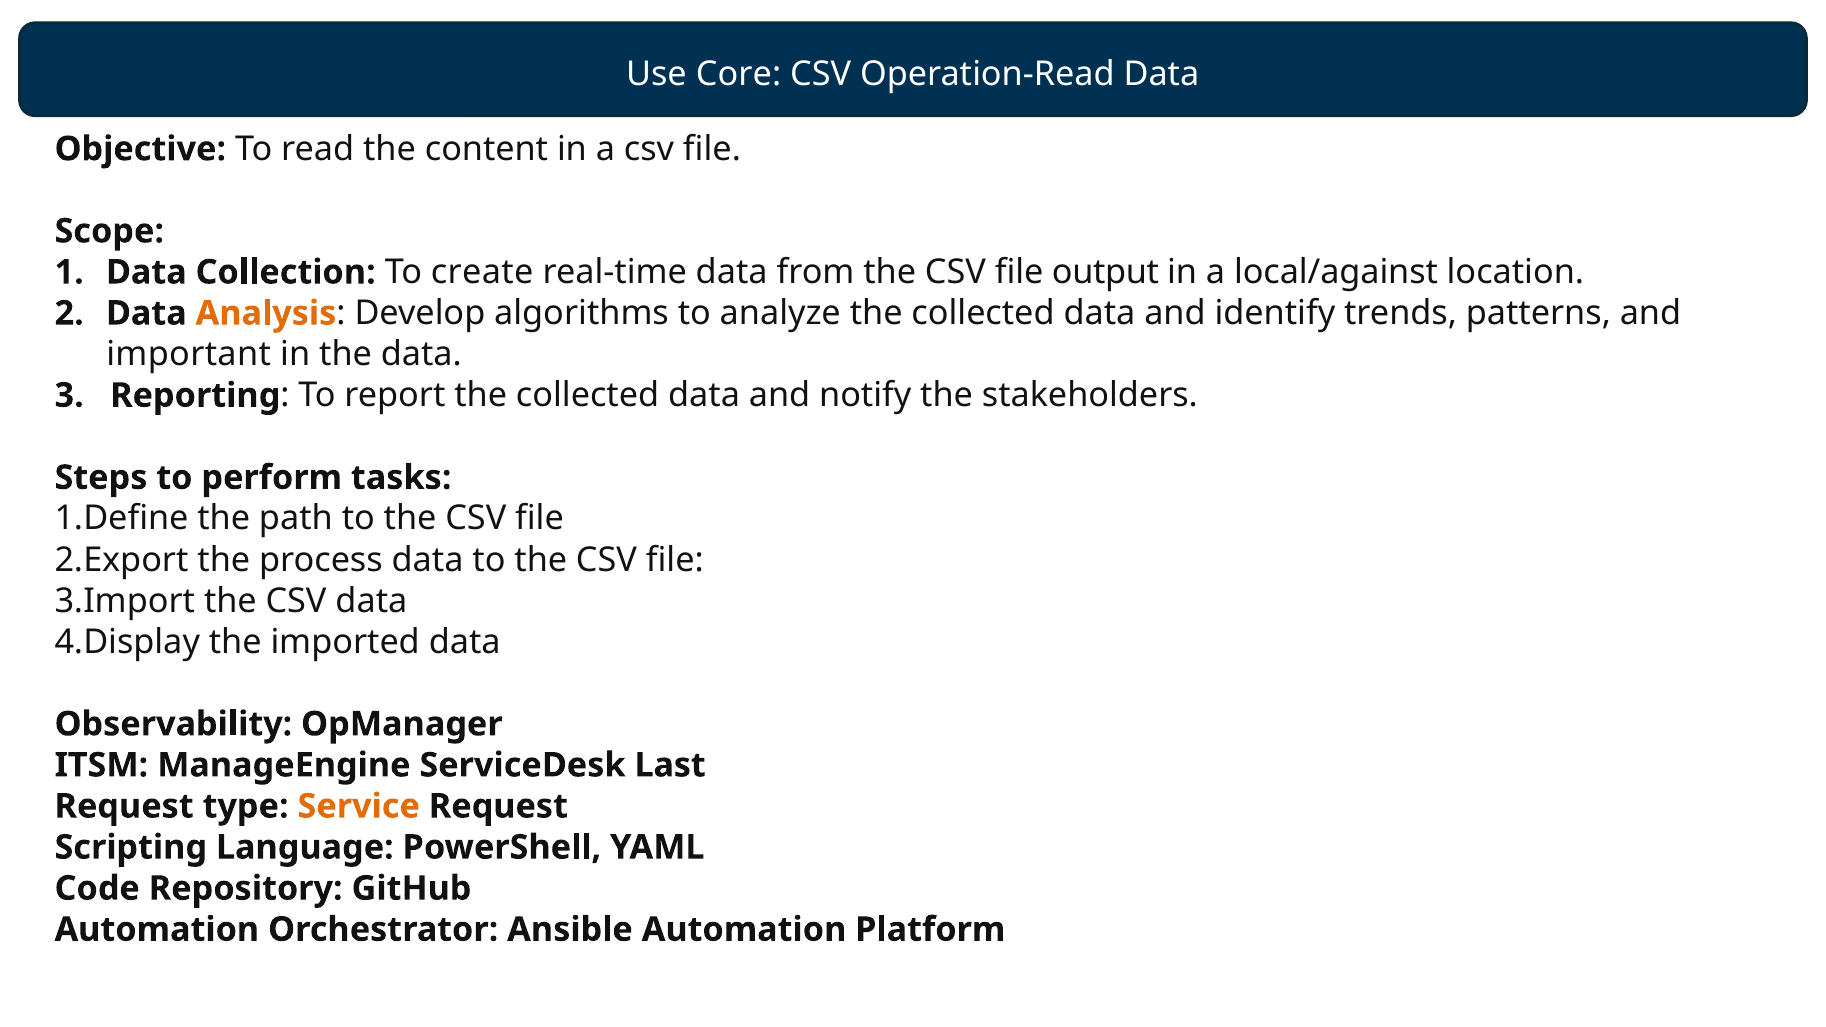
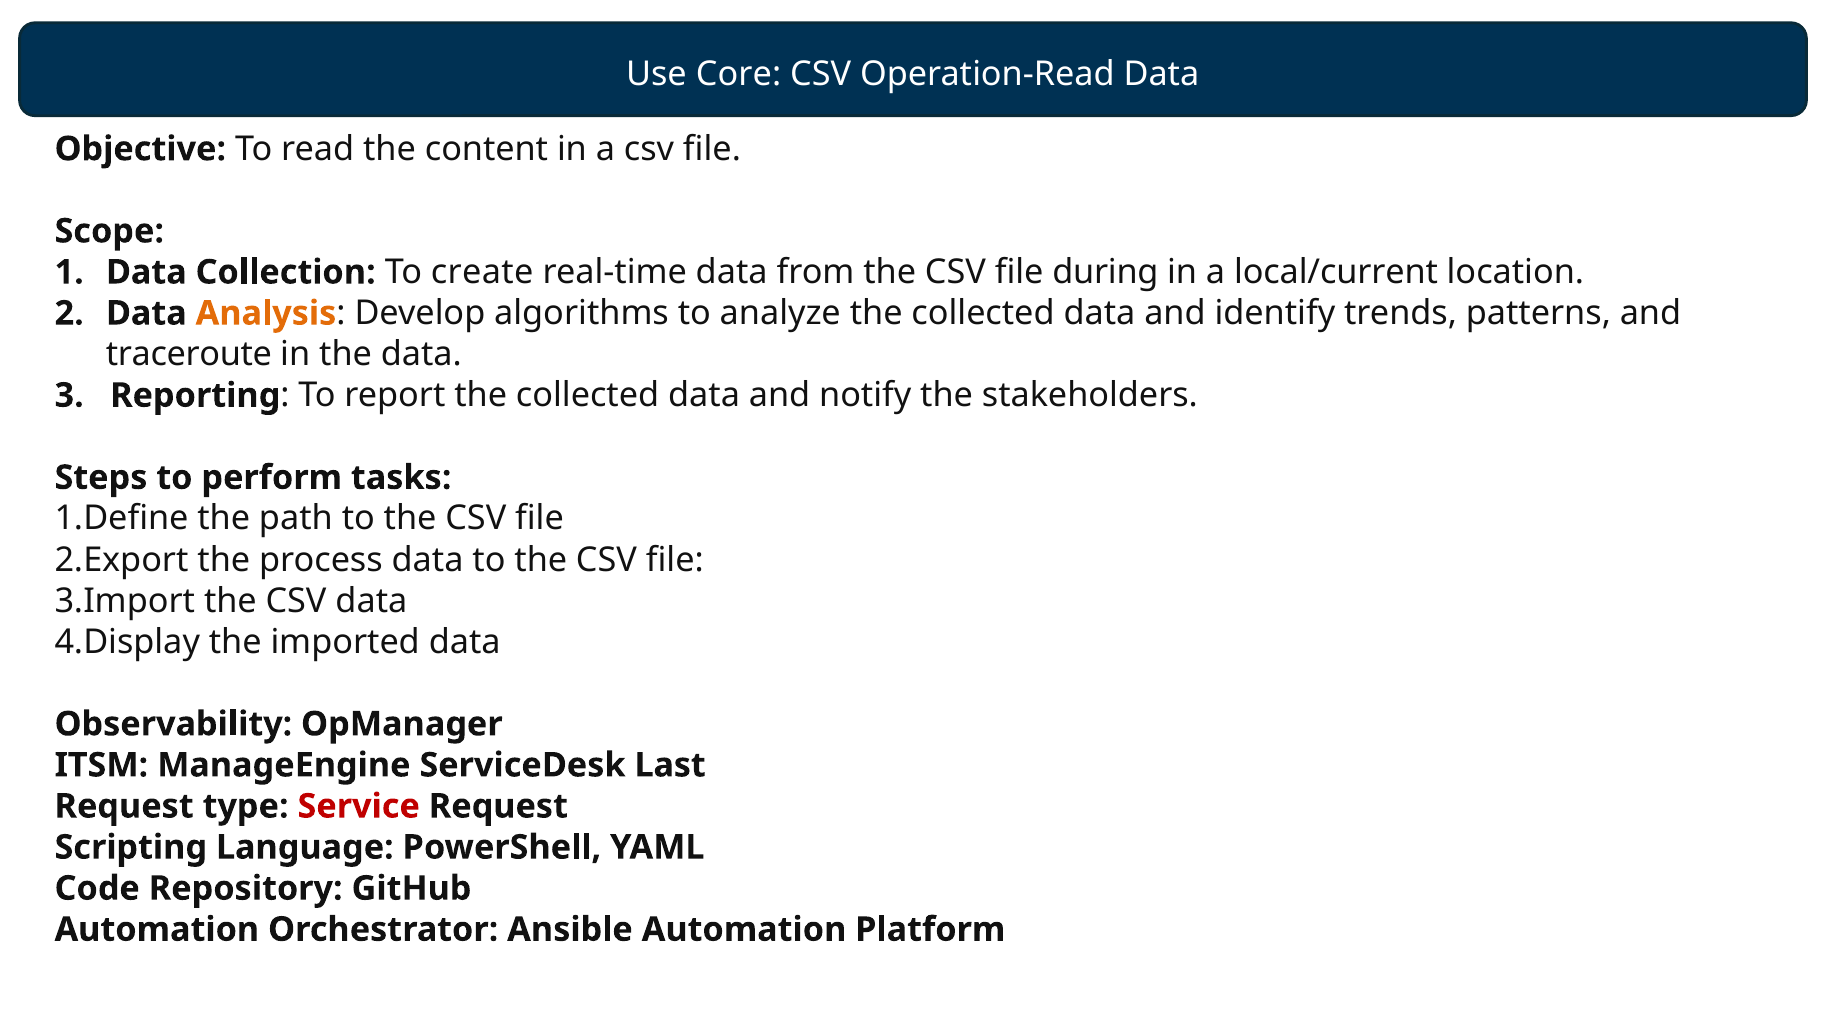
output: output -> during
local/against: local/against -> local/current
important: important -> traceroute
Service colour: orange -> red
